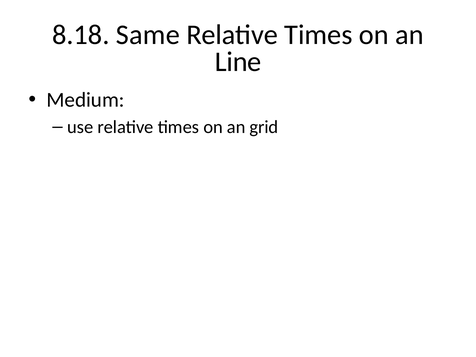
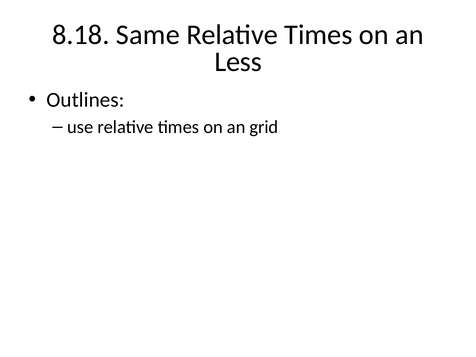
Line: Line -> Less
Medium: Medium -> Outlines
